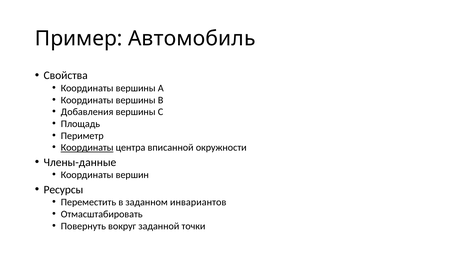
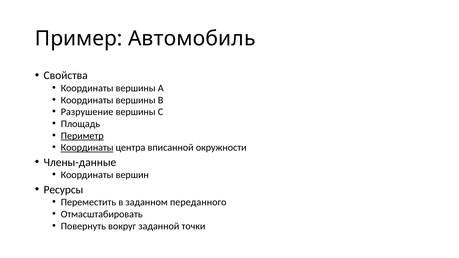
Добавления: Добавления -> Разрушение
Периметр underline: none -> present
инвариантов: инвариантов -> переданного
